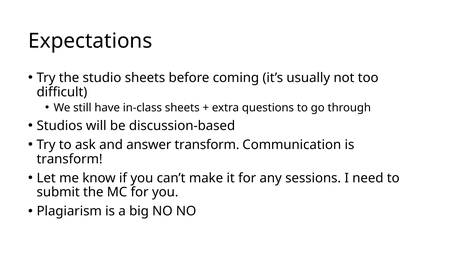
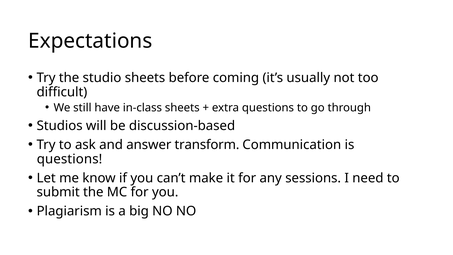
transform at (70, 159): transform -> questions
